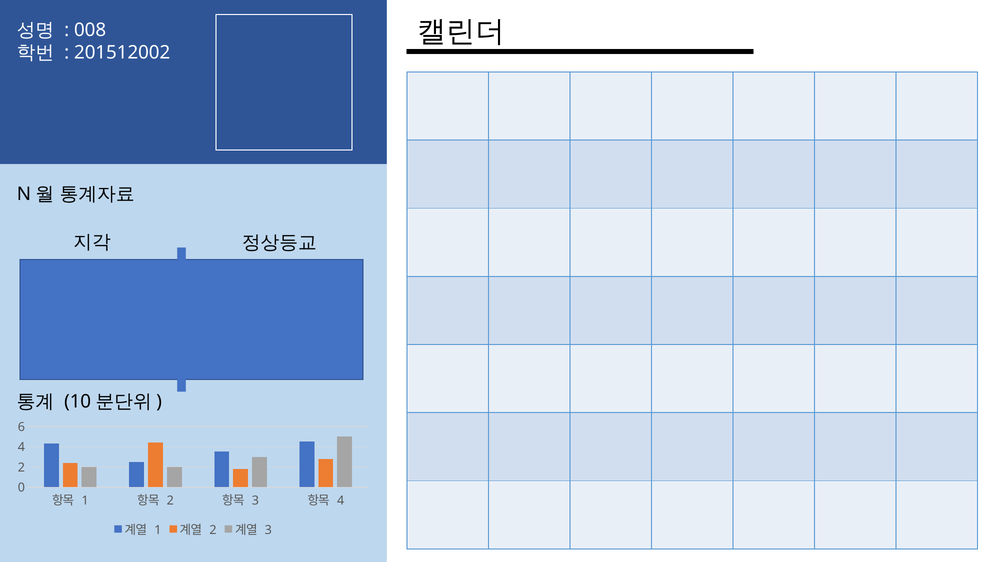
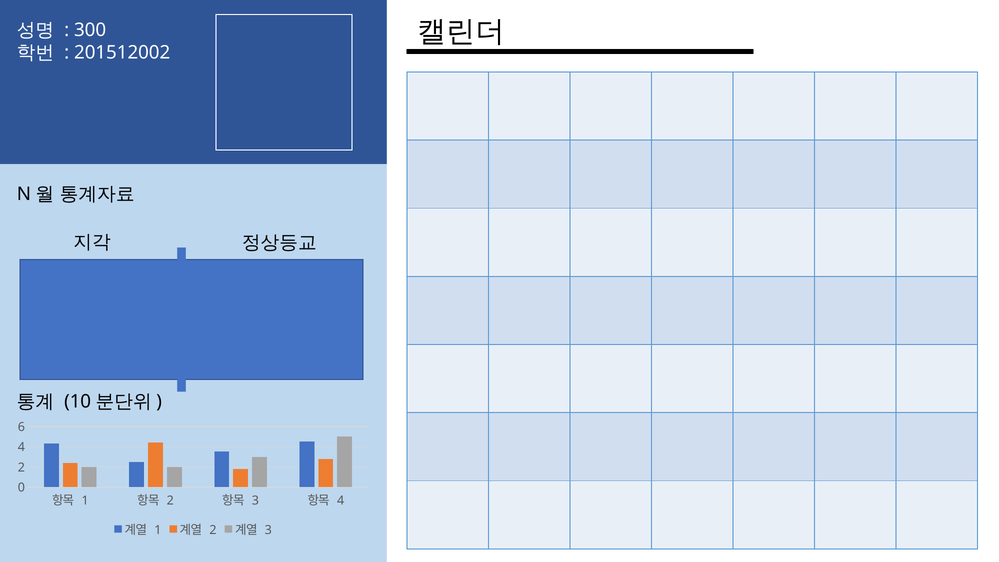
008: 008 -> 300
